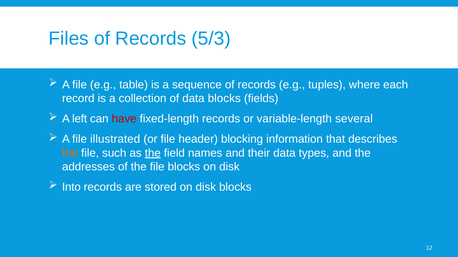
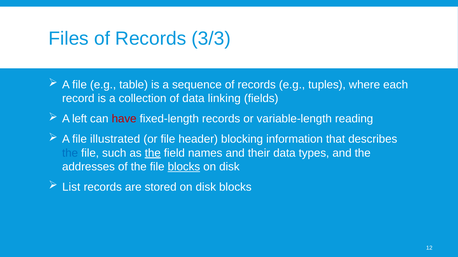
5/3: 5/3 -> 3/3
data blocks: blocks -> linking
several: several -> reading
the at (70, 153) colour: orange -> blue
blocks at (184, 167) underline: none -> present
Into: Into -> List
